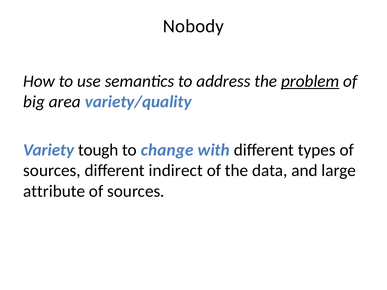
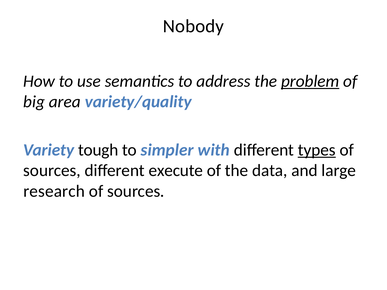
change: change -> simpler
types underline: none -> present
indirect: indirect -> execute
attribute: attribute -> research
